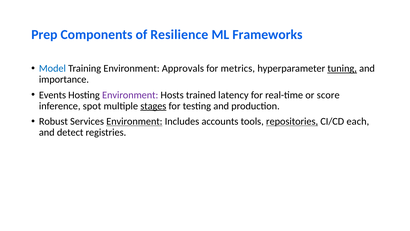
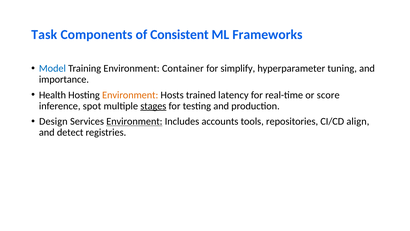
Prep: Prep -> Task
Resilience: Resilience -> Consistent
Approvals: Approvals -> Container
metrics: metrics -> simplify
tuning underline: present -> none
Events: Events -> Health
Environment at (130, 95) colour: purple -> orange
Robust: Robust -> Design
repositories underline: present -> none
each: each -> align
